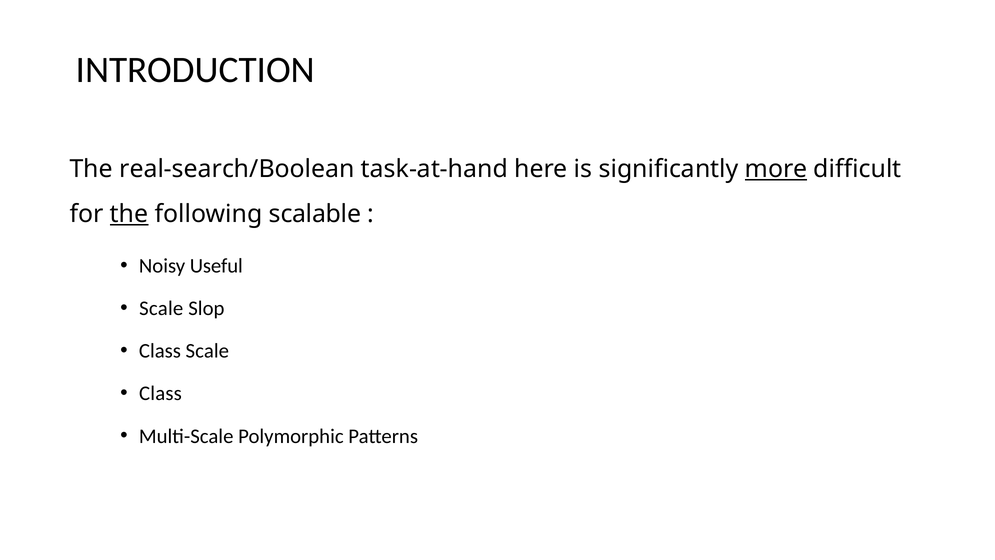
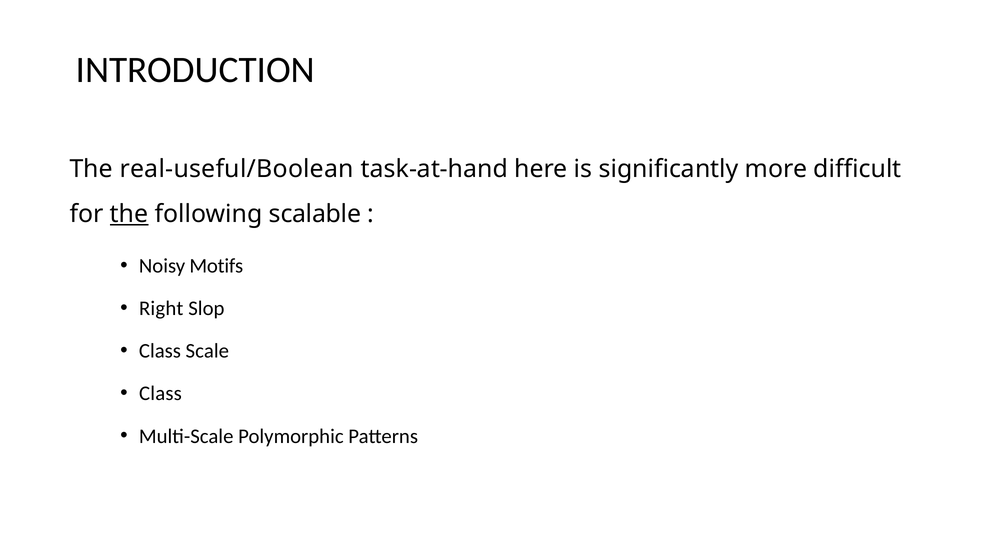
real-search/Boolean: real-search/Boolean -> real-useful/Boolean
more underline: present -> none
Useful: Useful -> Motifs
Scale at (161, 308): Scale -> Right
